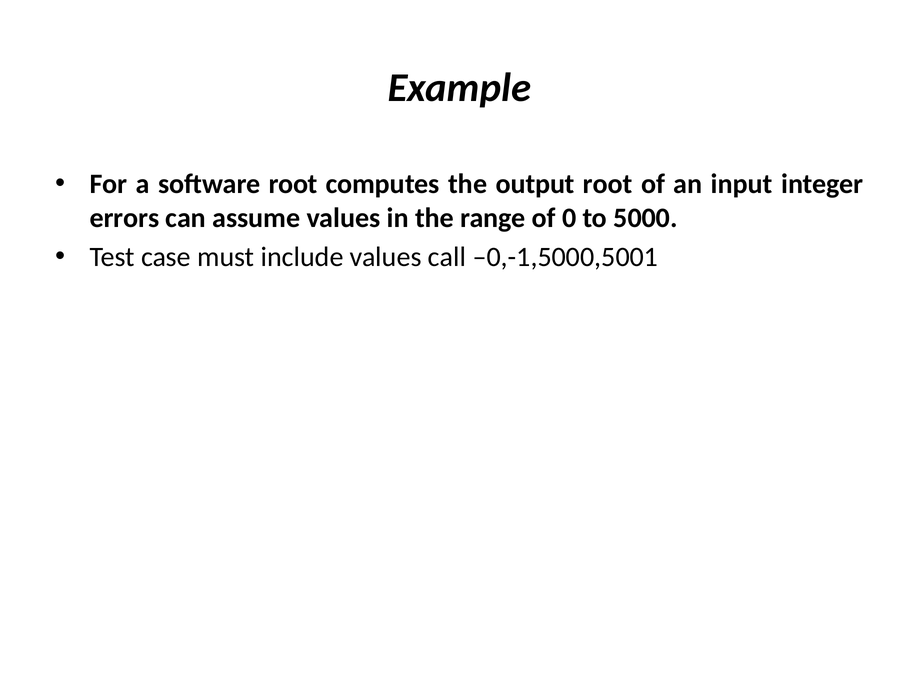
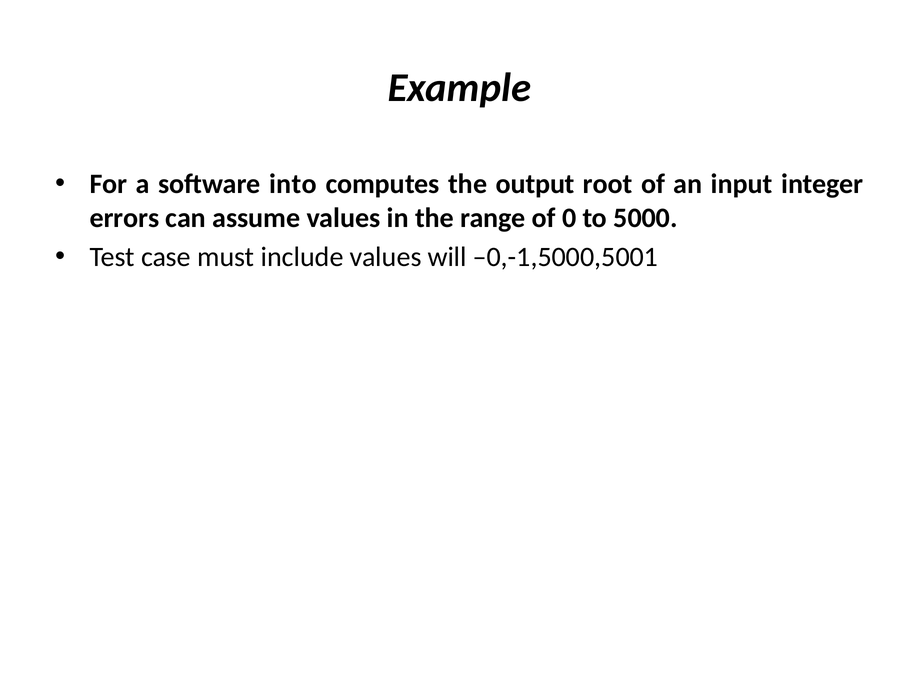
software root: root -> into
call: call -> will
